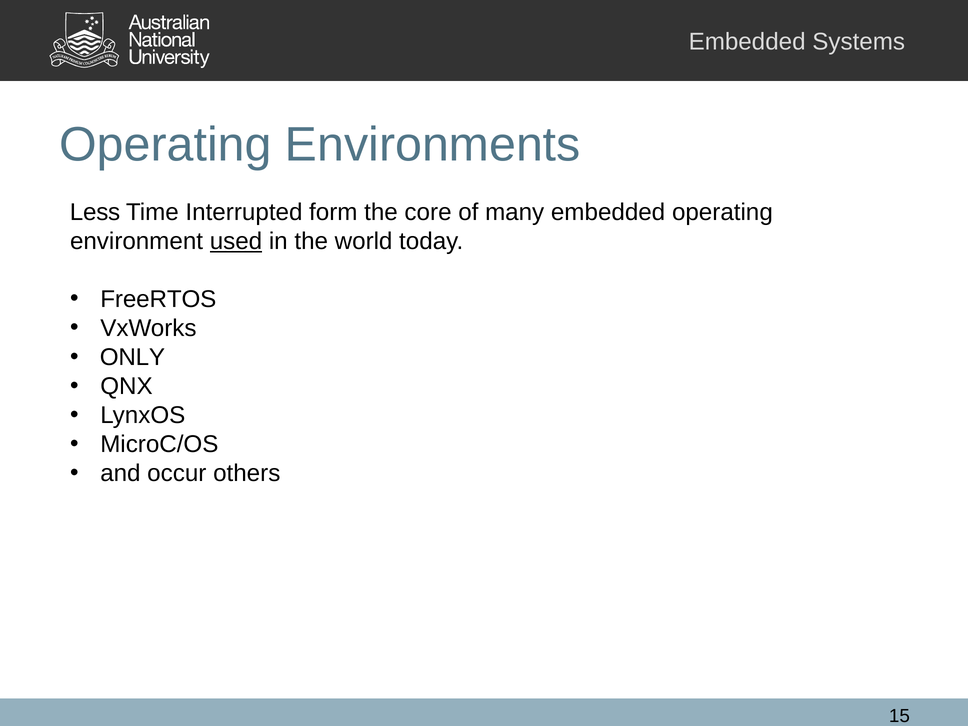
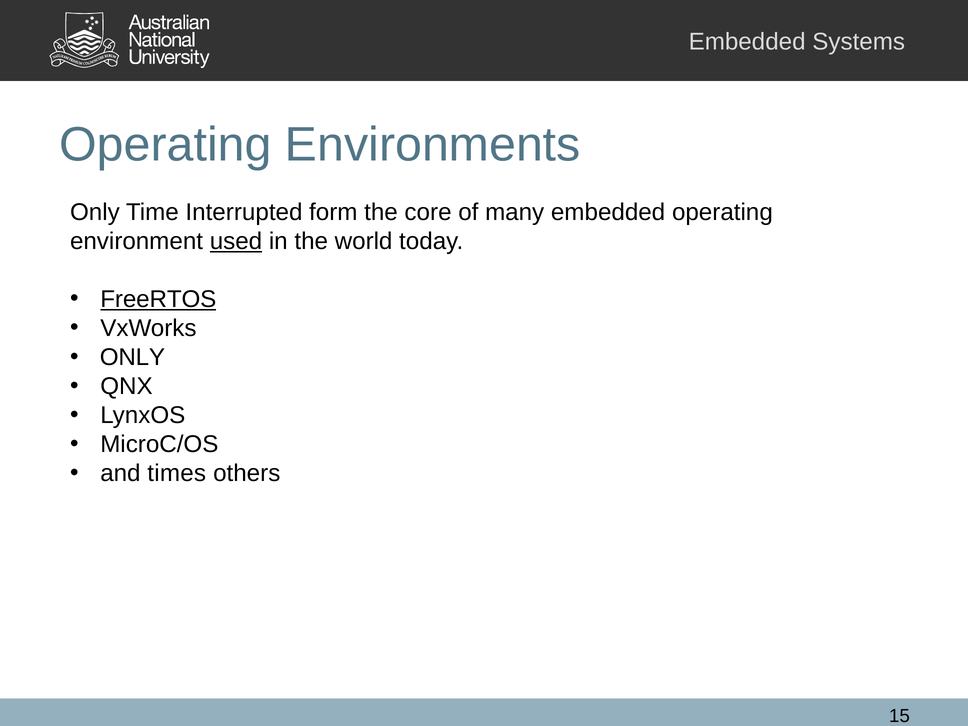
Less at (95, 212): Less -> Only
FreeRTOS underline: none -> present
occur: occur -> times
